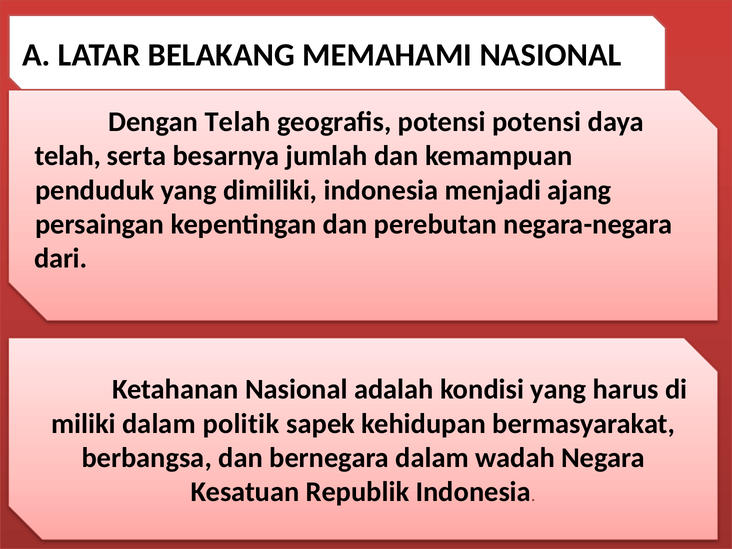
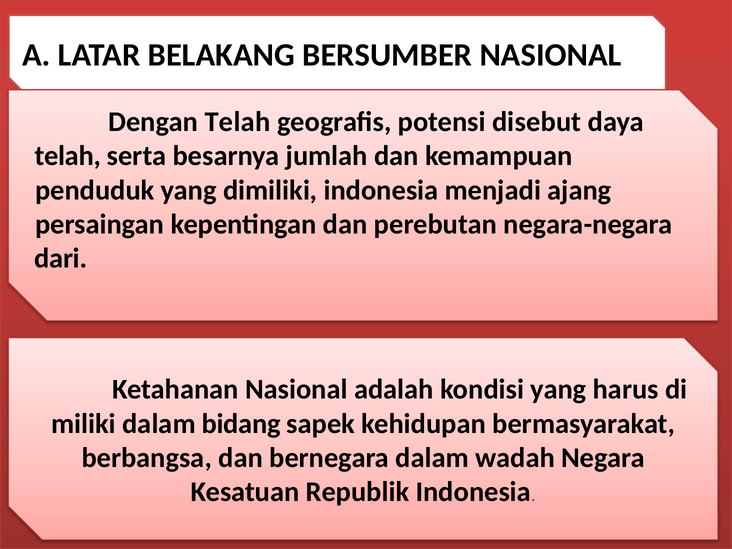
MEMAHAMI: MEMAHAMI -> BERSUMBER
potensi potensi: potensi -> disebut
politik: politik -> bidang
